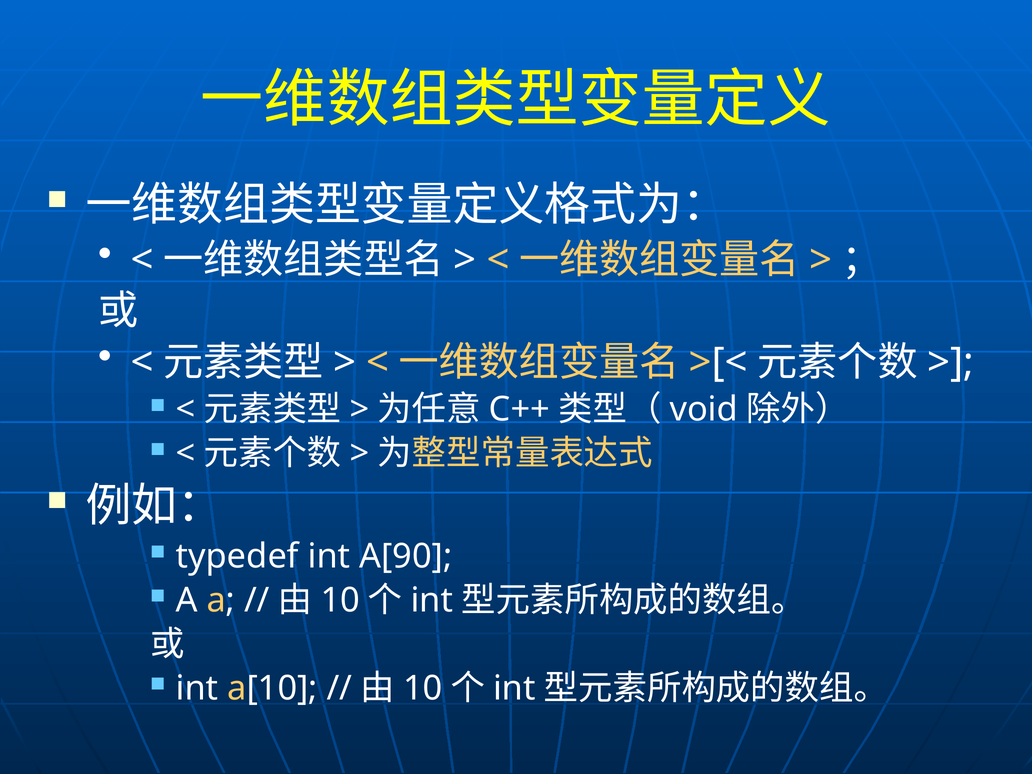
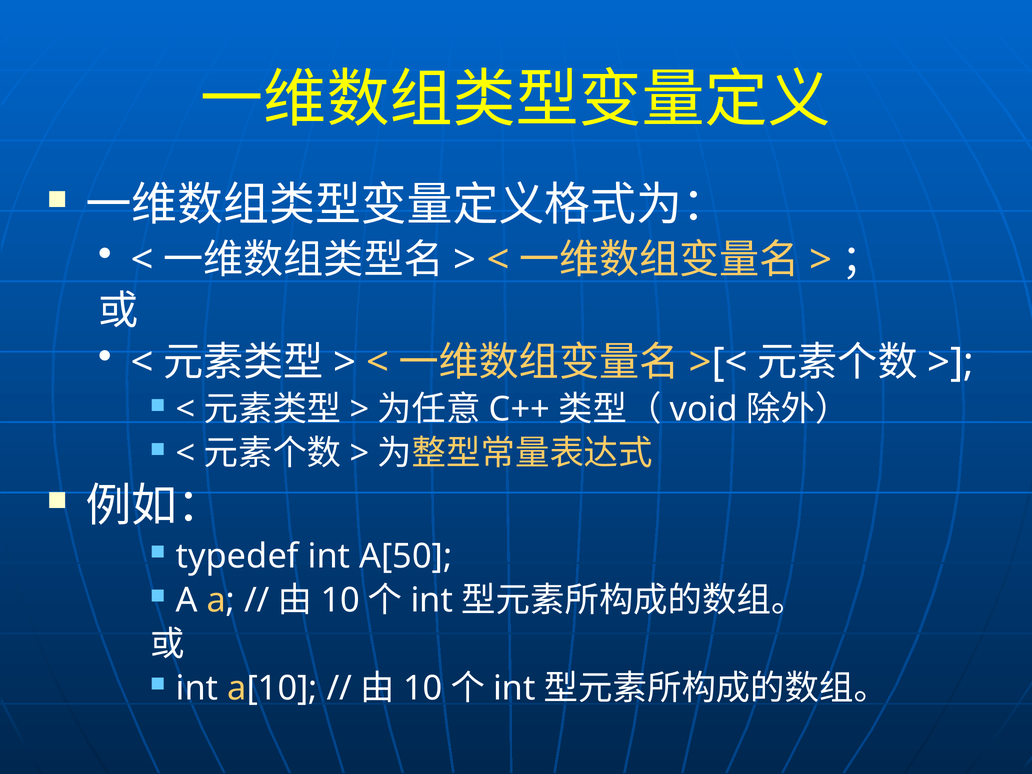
A[90: A[90 -> A[50
